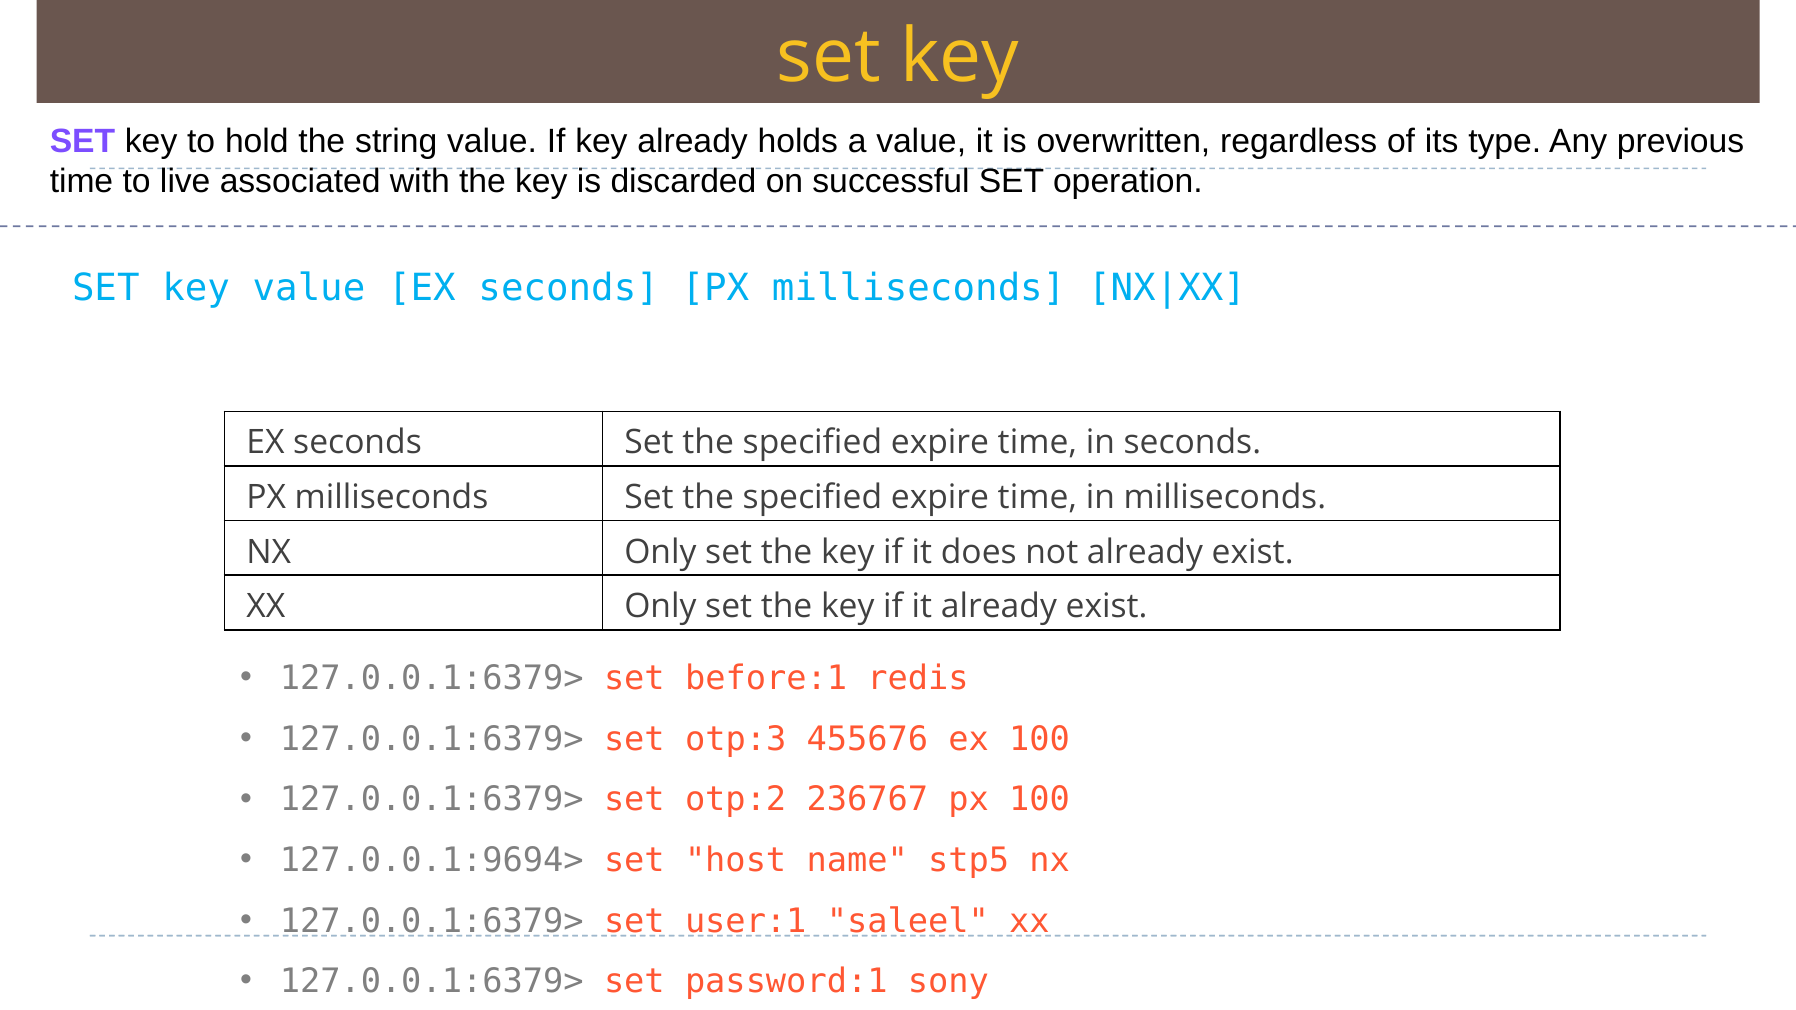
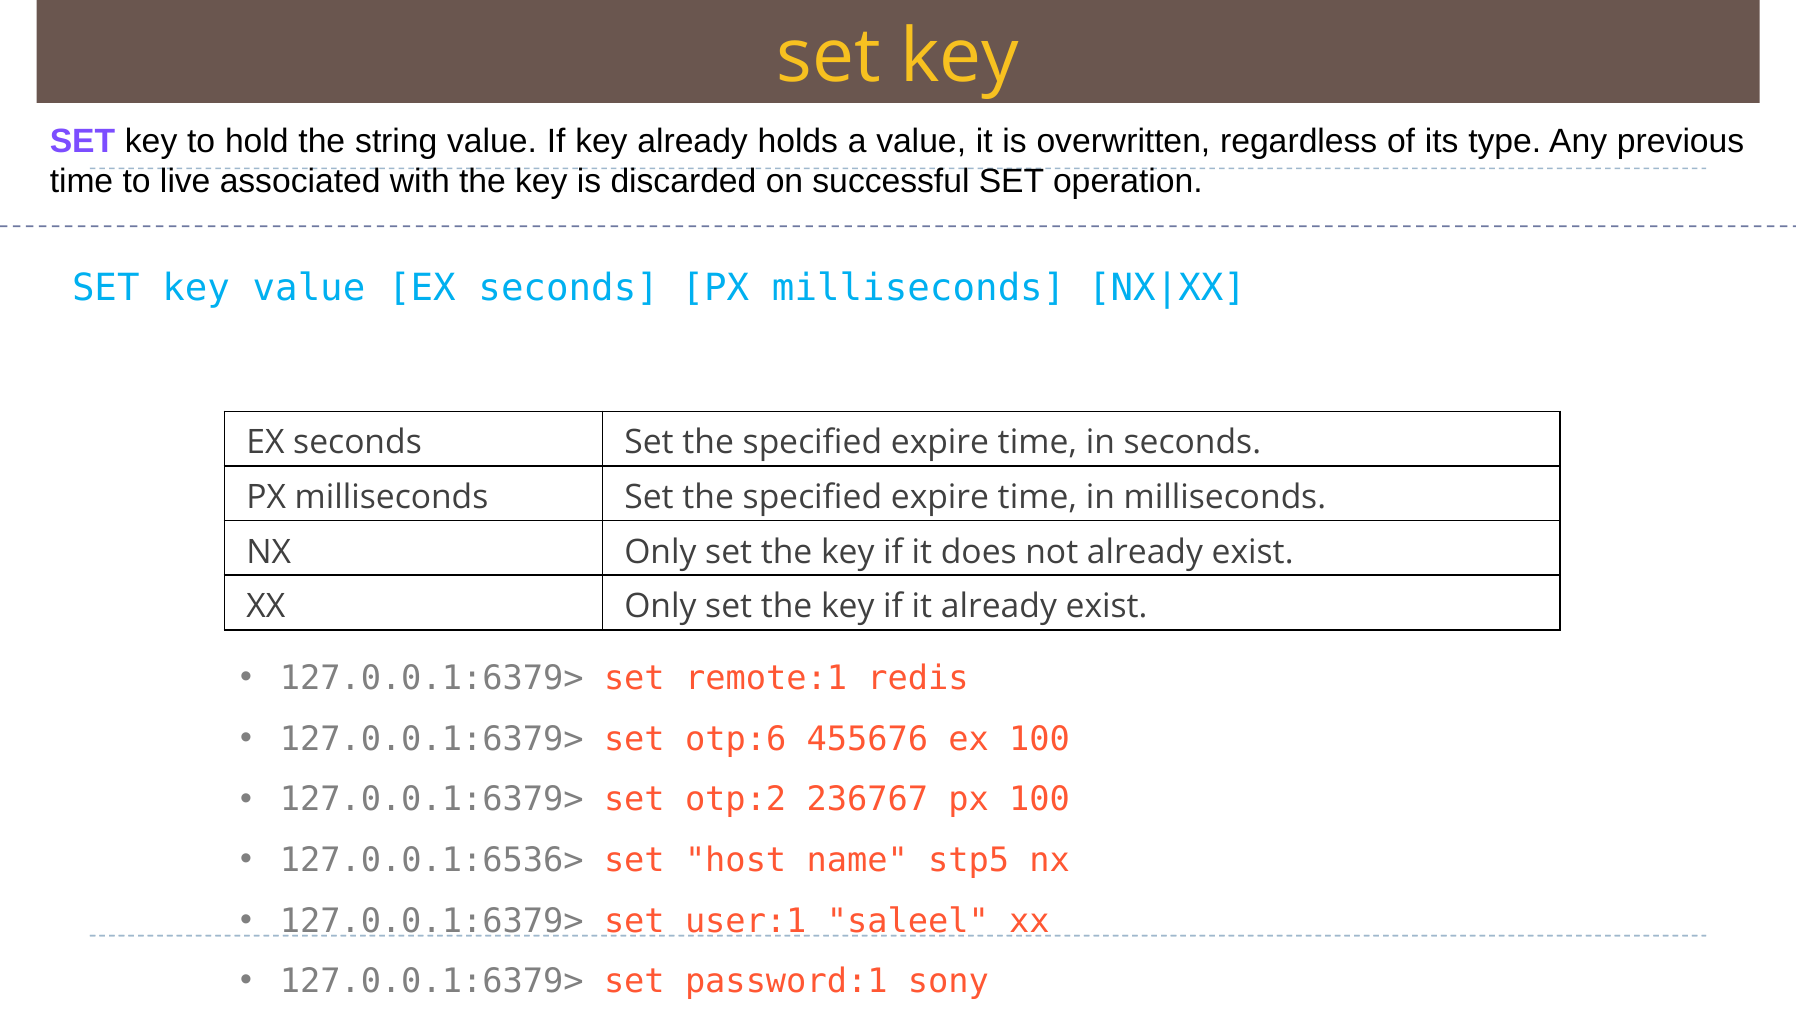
before:1: before:1 -> remote:1
otp:3: otp:3 -> otp:6
127.0.0.1:9694>: 127.0.0.1:9694> -> 127.0.0.1:6536>
